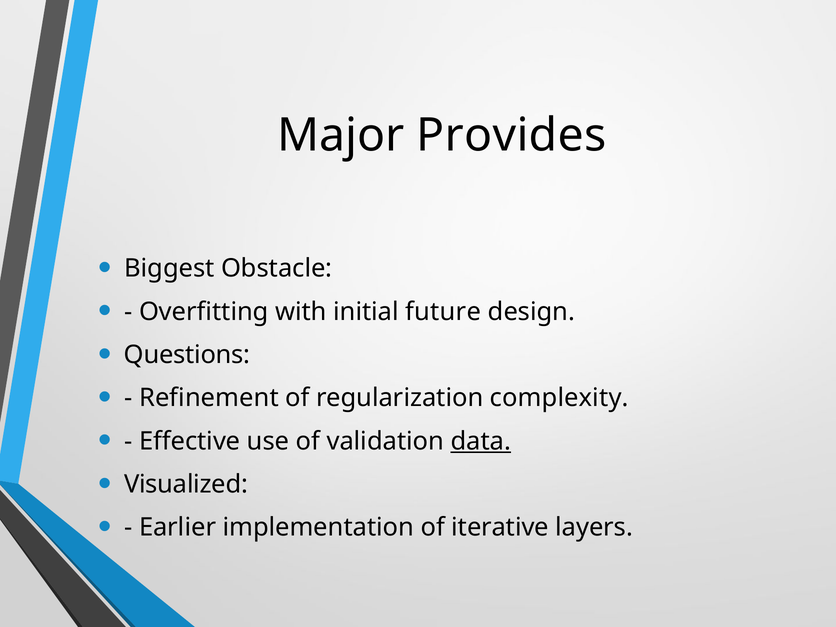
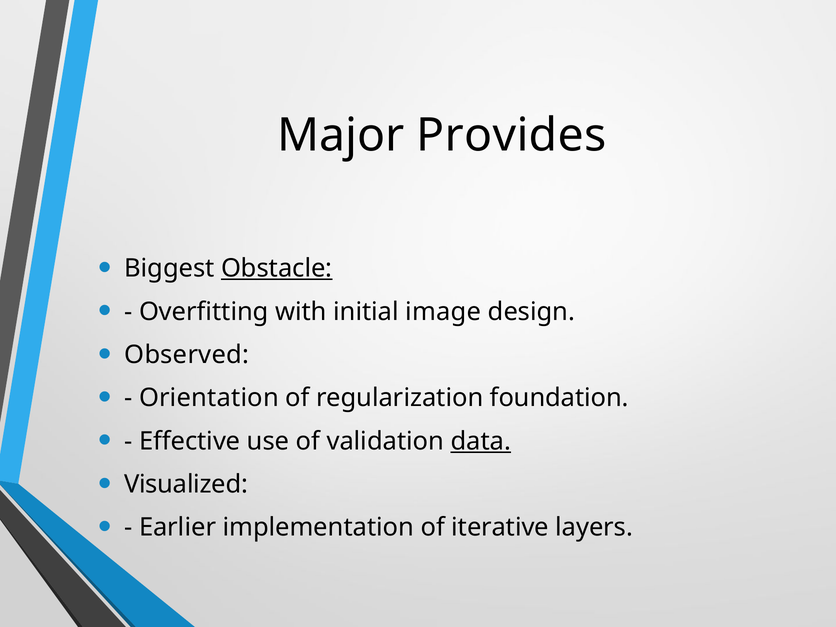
Obstacle underline: none -> present
future: future -> image
Questions: Questions -> Observed
Refinement: Refinement -> Orientation
complexity: complexity -> foundation
